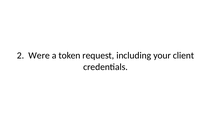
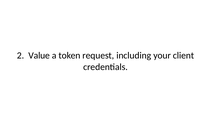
Were: Were -> Value
